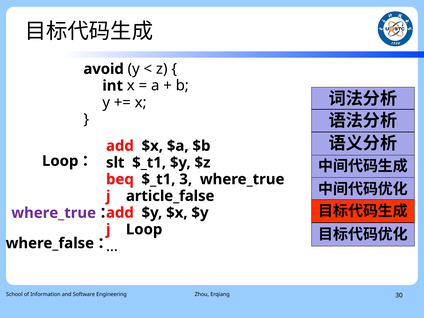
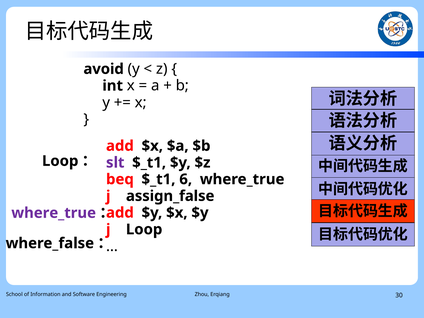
slt colour: black -> purple
3: 3 -> 6
article_false: article_false -> assign_false
